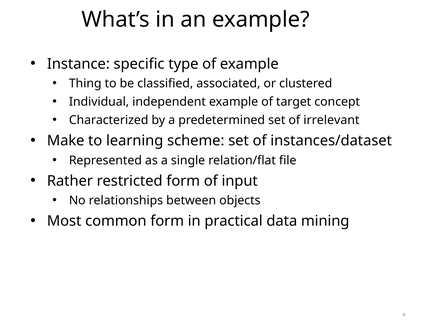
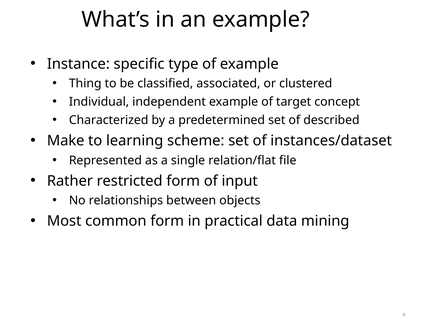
irrelevant: irrelevant -> described
